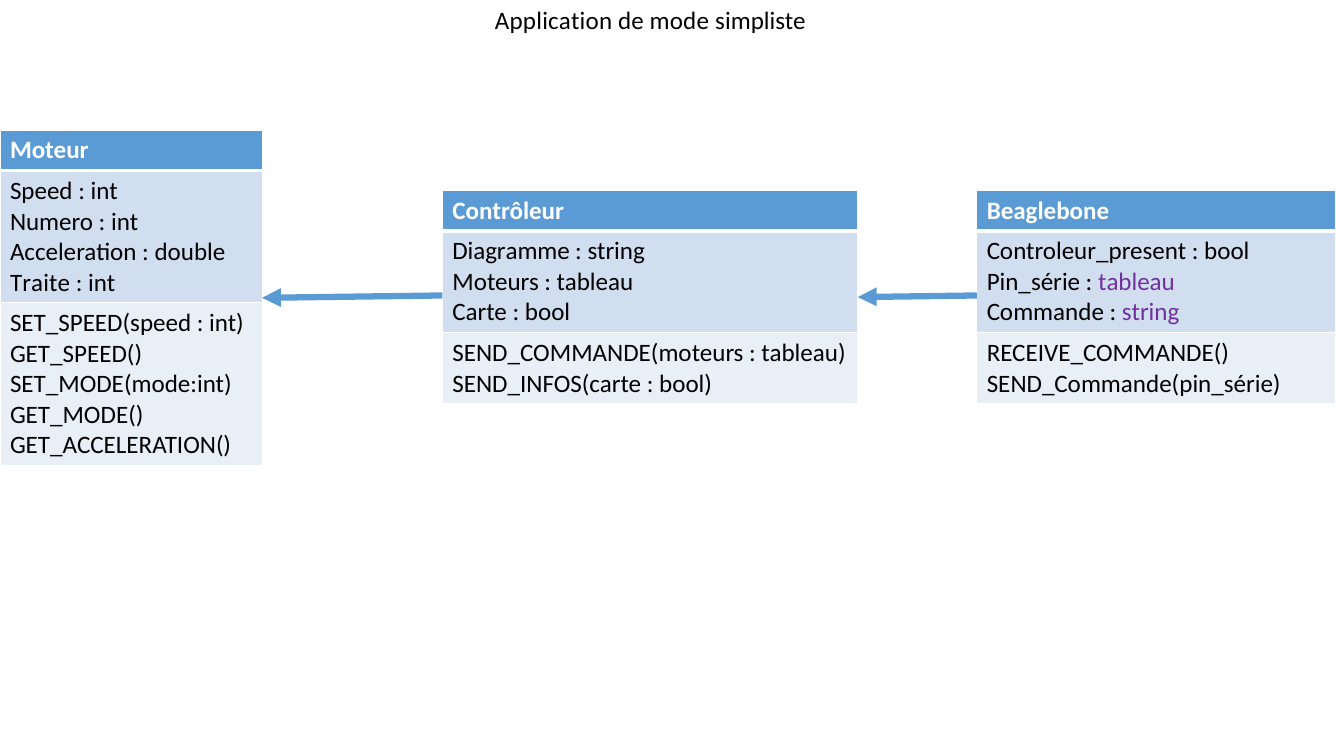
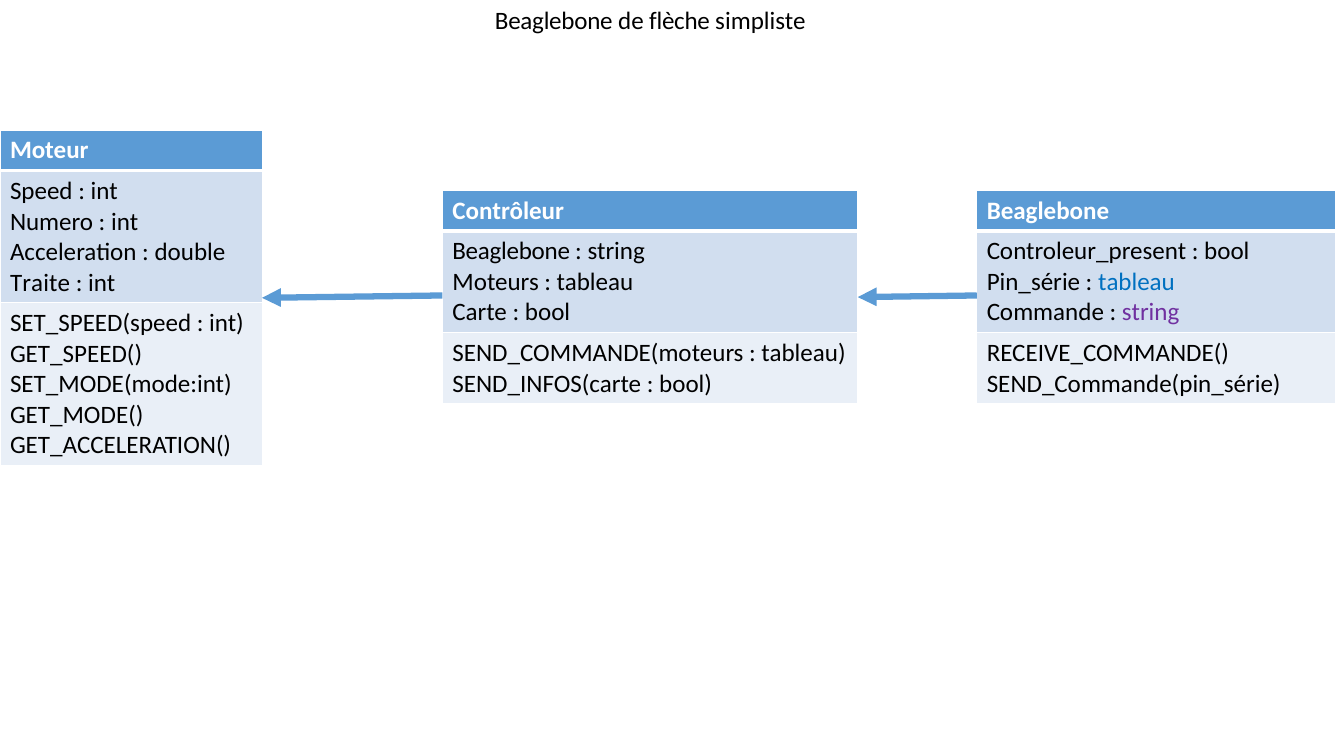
Application at (554, 22): Application -> Beaglebone
mode: mode -> flèche
Diagramme at (511, 252): Diagramme -> Beaglebone
tableau at (1137, 282) colour: purple -> blue
